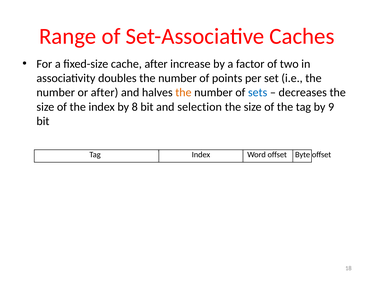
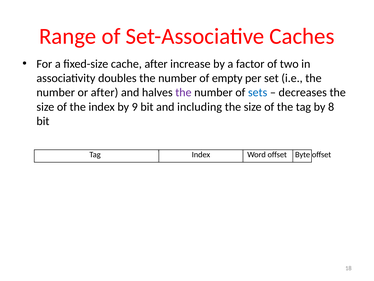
points: points -> empty
the at (183, 92) colour: orange -> purple
8: 8 -> 9
selection: selection -> including
9: 9 -> 8
